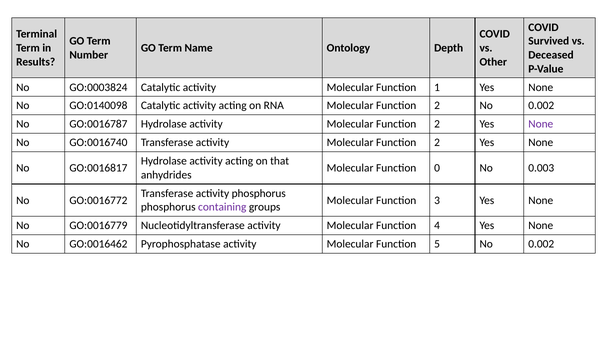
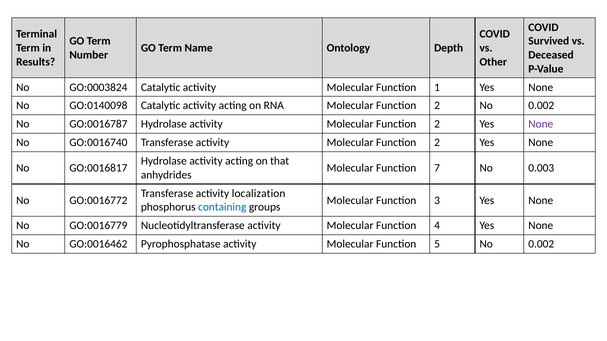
0: 0 -> 7
activity phosphorus: phosphorus -> localization
containing colour: purple -> blue
